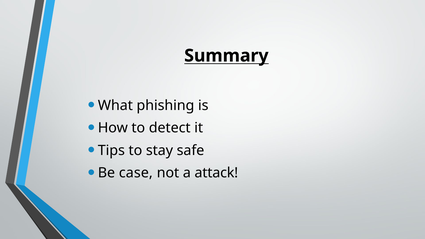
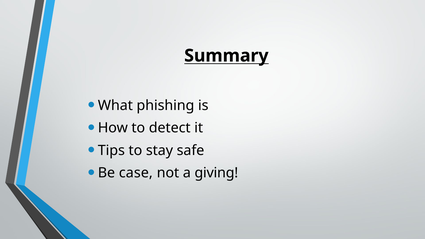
attack: attack -> giving
